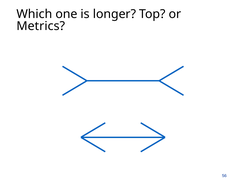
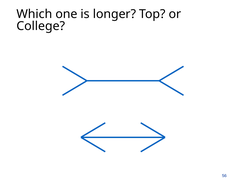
Metrics: Metrics -> College
